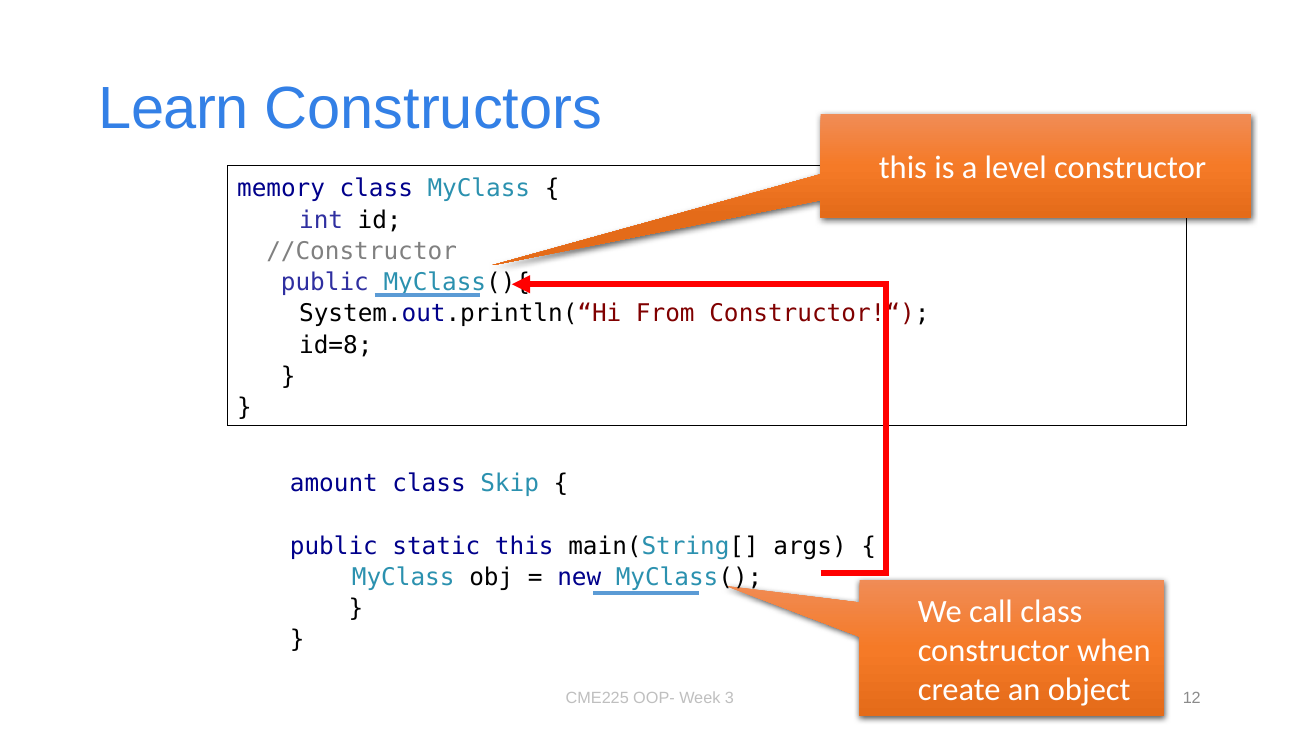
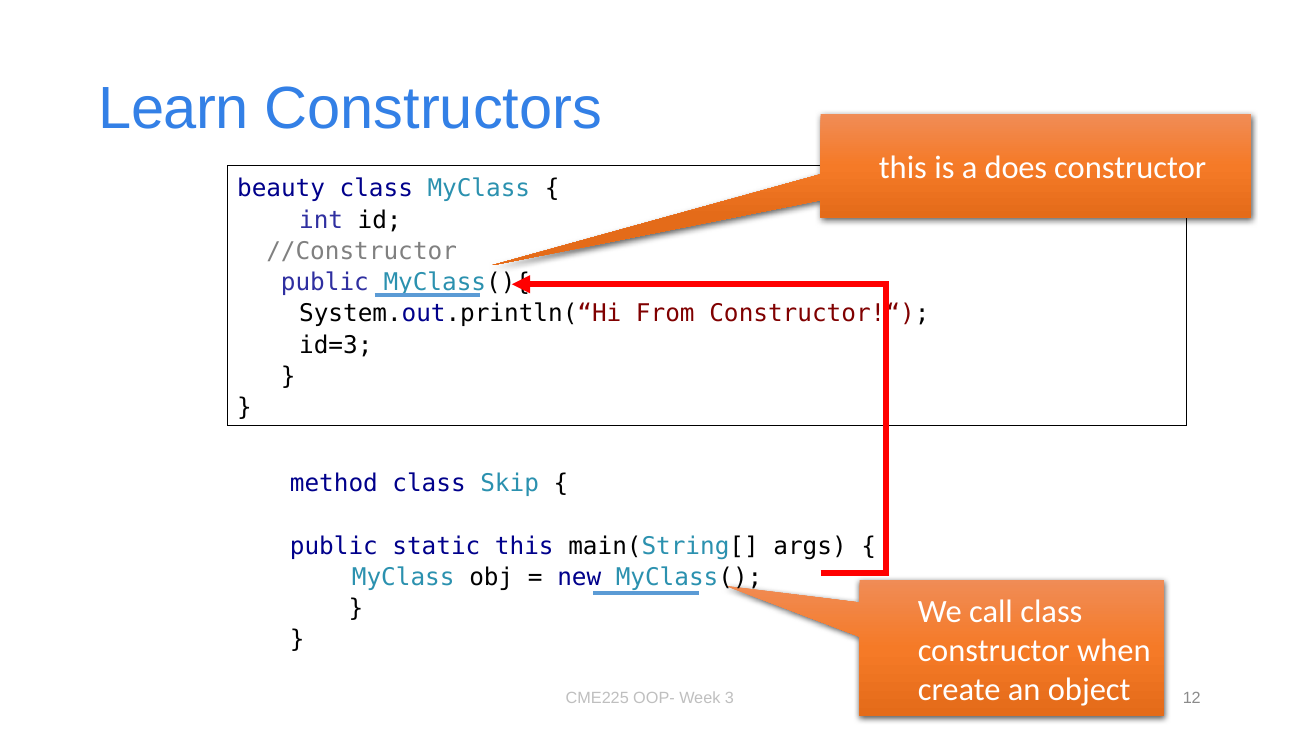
level: level -> does
memory: memory -> beauty
id=8: id=8 -> id=3
amount: amount -> method
